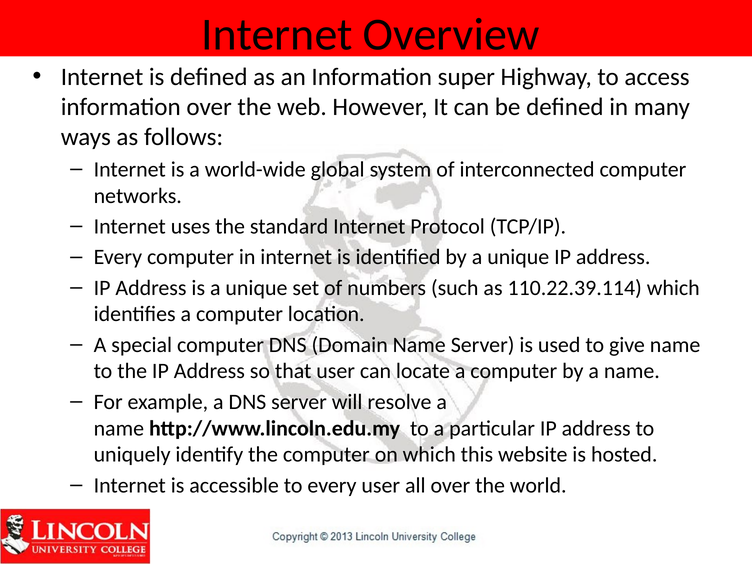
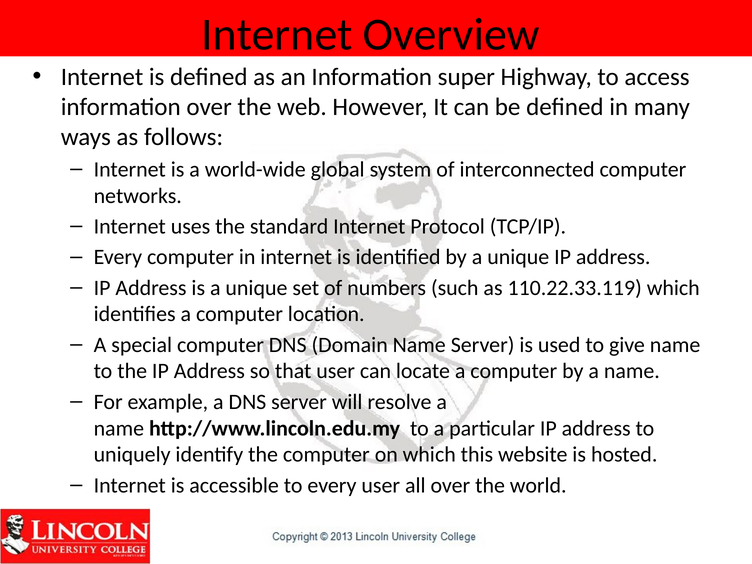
110.22.39.114: 110.22.39.114 -> 110.22.33.119
